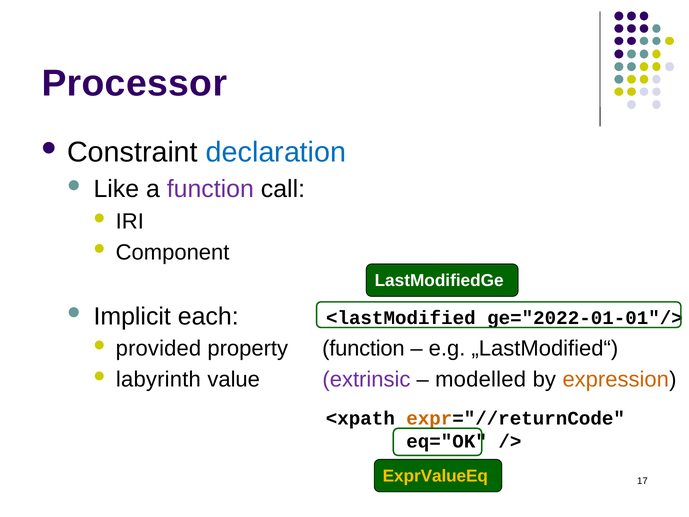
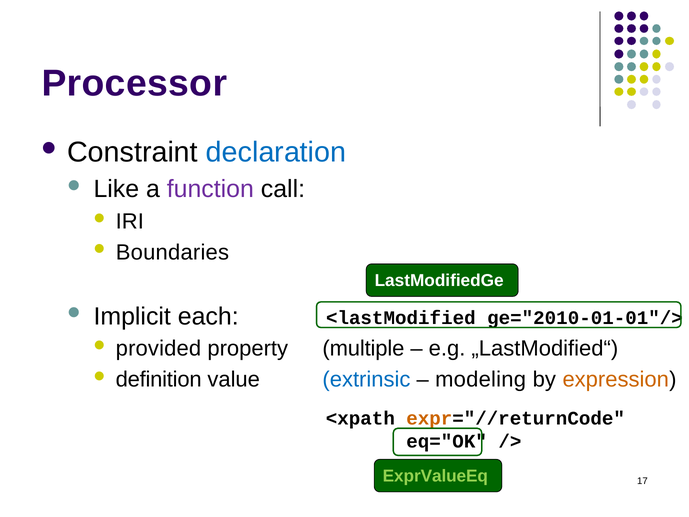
Component: Component -> Boundaries
ge="2022-01-01"/>: ge="2022-01-01"/> -> ge="2010-01-01"/>
property function: function -> multiple
labyrinth: labyrinth -> definition
extrinsic colour: purple -> blue
modelled: modelled -> modeling
ExprValueEq colour: yellow -> light green
